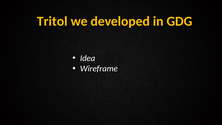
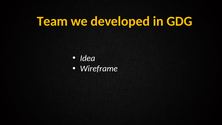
Tritol: Tritol -> Team
